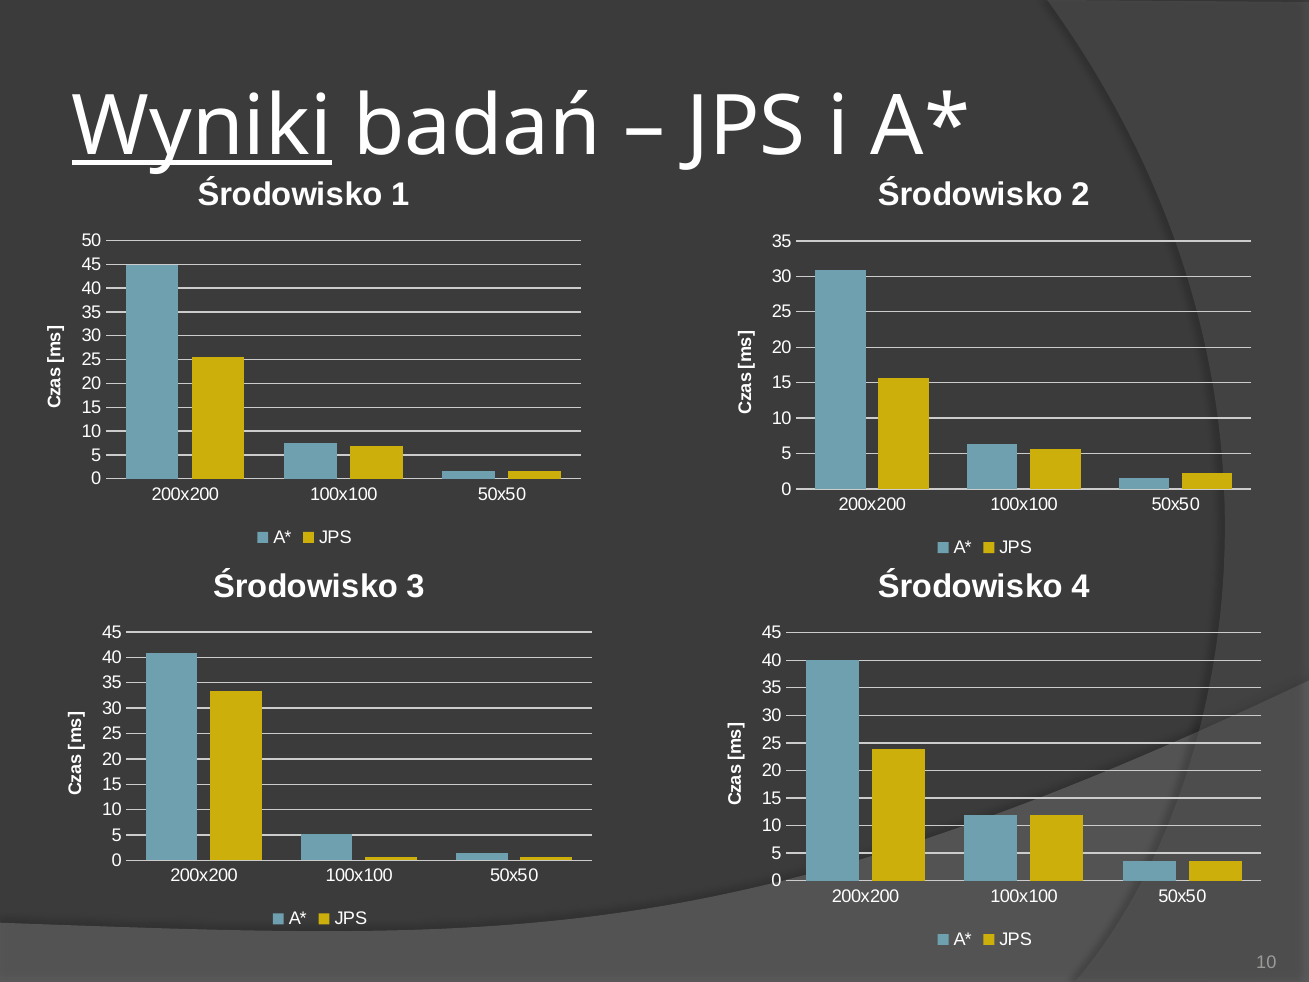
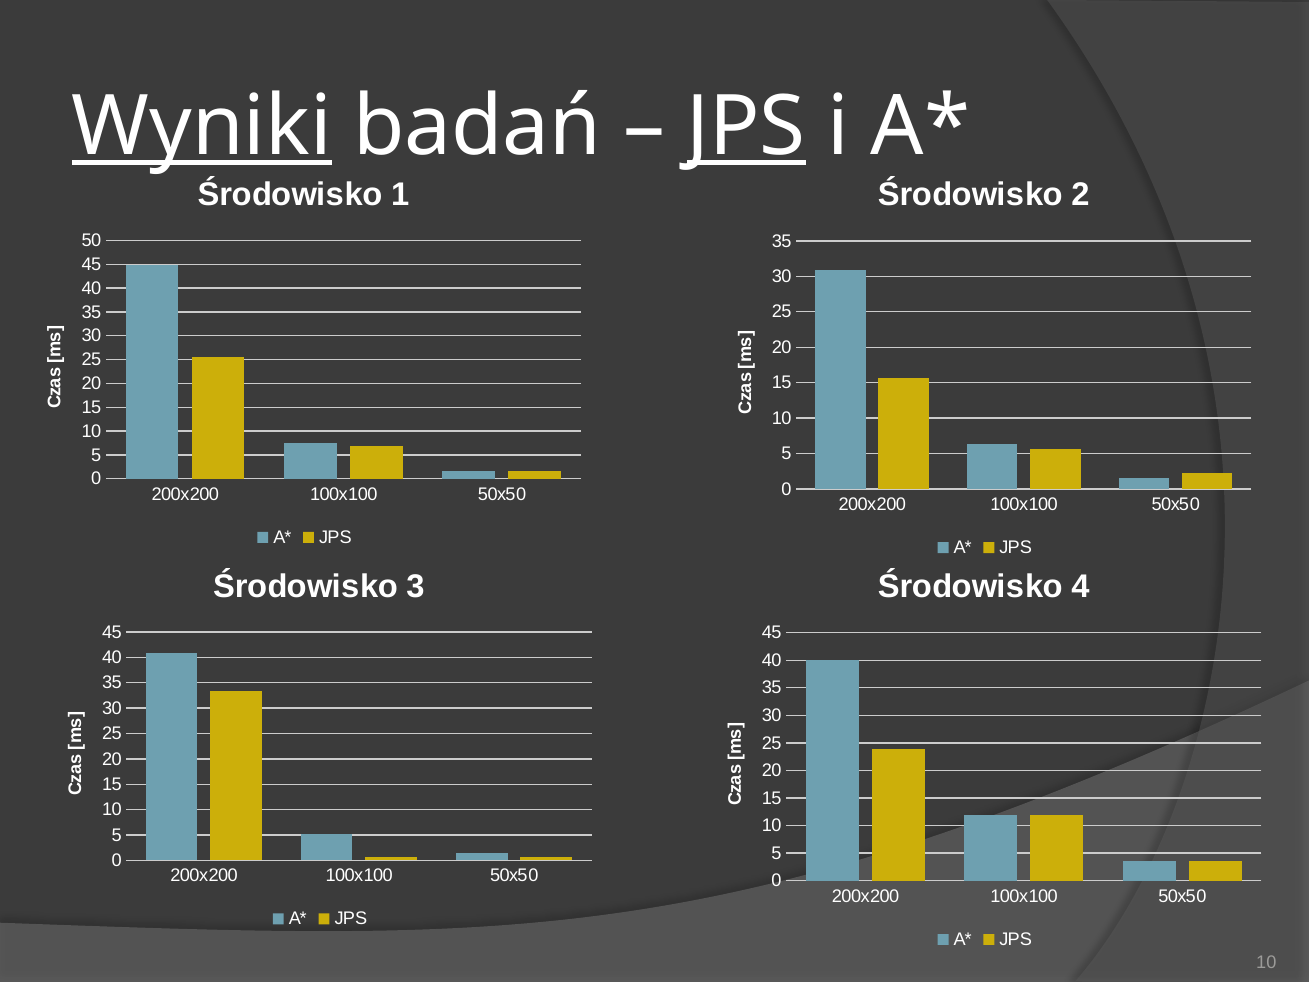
JPS at (746, 127) underline: none -> present
